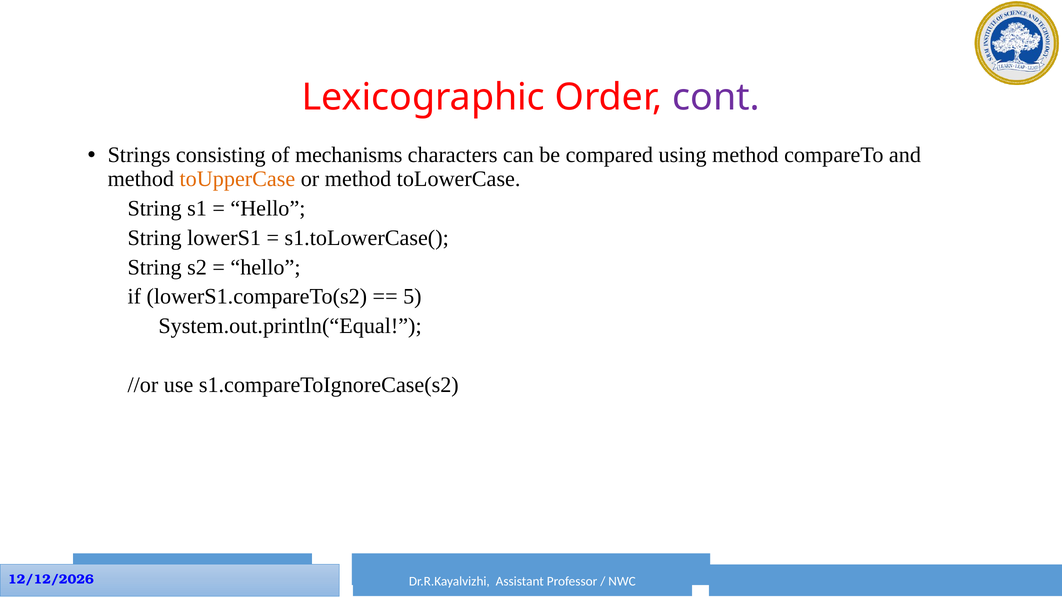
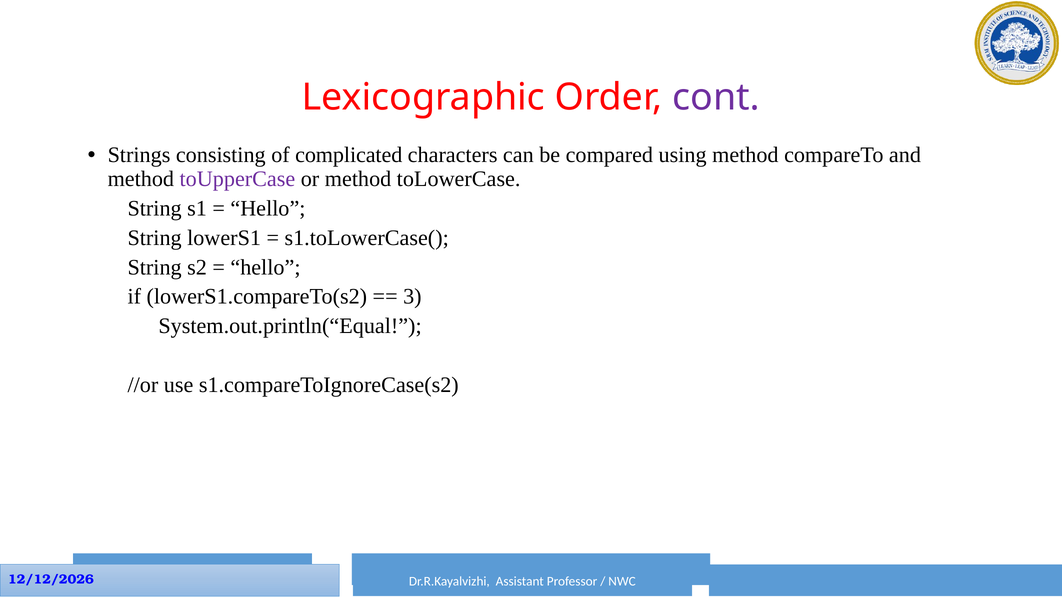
mechanisms: mechanisms -> complicated
toUpperCase colour: orange -> purple
5: 5 -> 3
